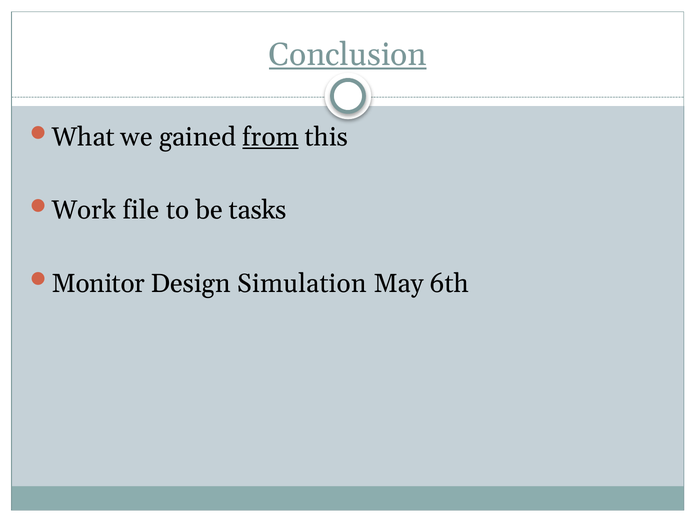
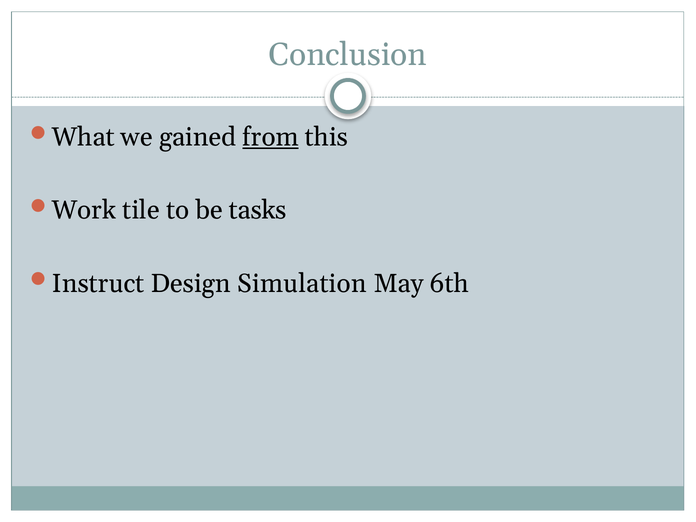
Conclusion underline: present -> none
file: file -> tile
Monitor: Monitor -> Instruct
